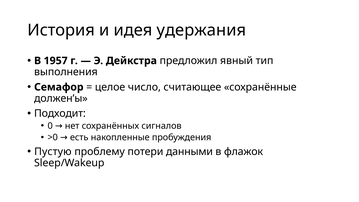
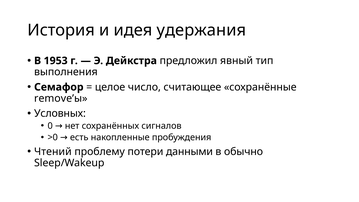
1957: 1957 -> 1953
должен’ы: должен’ы -> remove’ы
Подходит: Подходит -> Условных
Пустую: Пустую -> Чтений
флажок: флажок -> обычно
